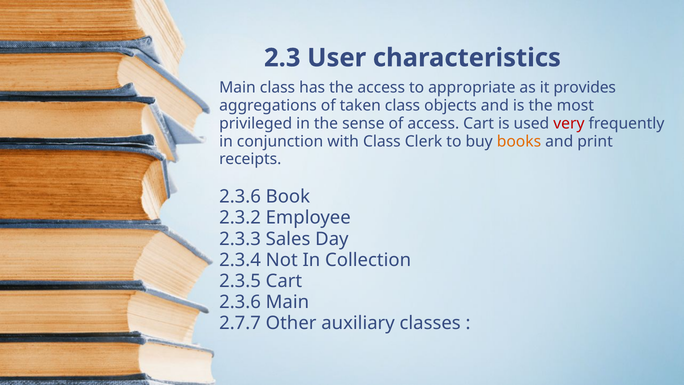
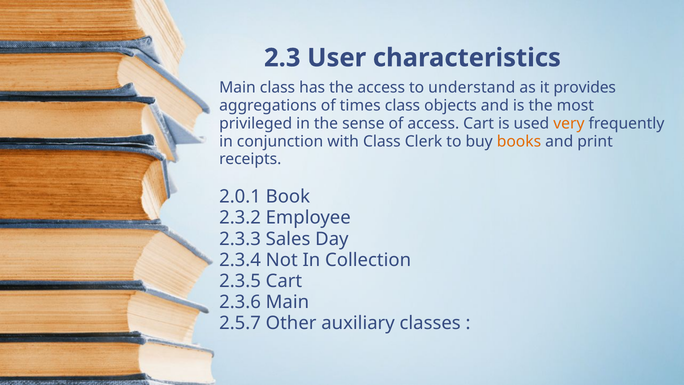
appropriate: appropriate -> understand
taken: taken -> times
very colour: red -> orange
2.3.6 at (240, 197): 2.3.6 -> 2.0.1
2.7.7: 2.7.7 -> 2.5.7
